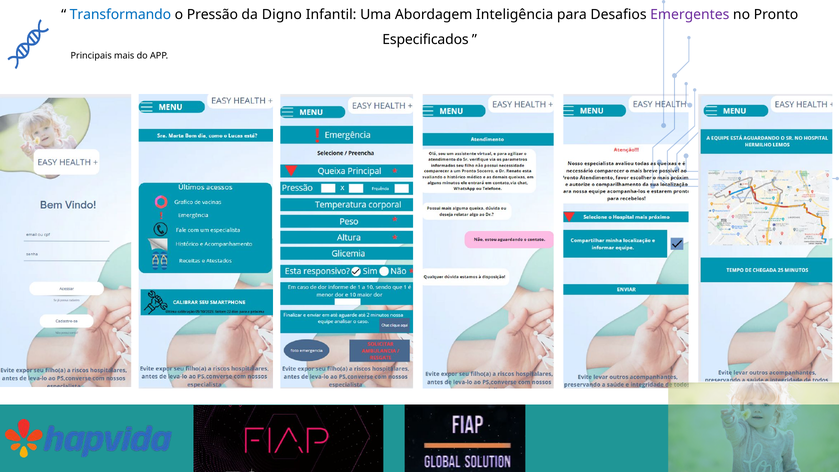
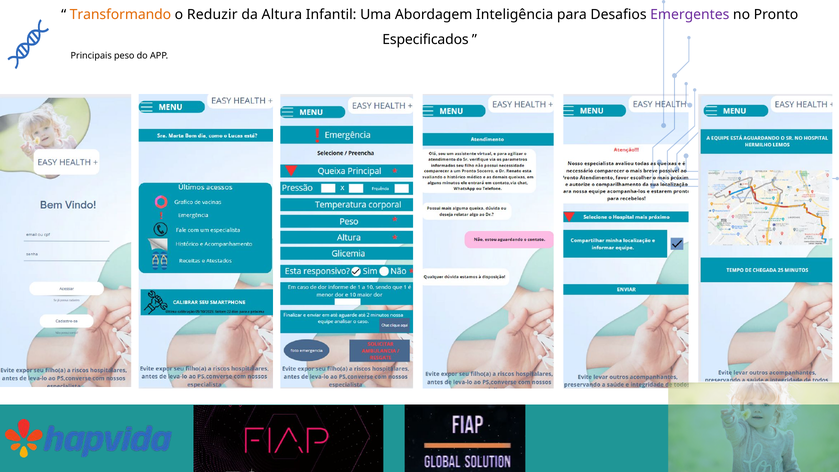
Transformando colour: blue -> orange
Pressão: Pressão -> Reduzir
Digno: Digno -> Altura
mais: mais -> peso
